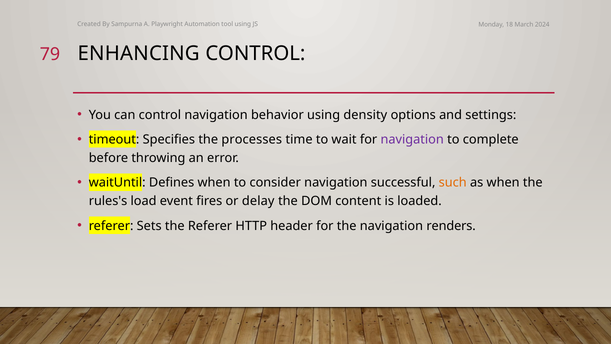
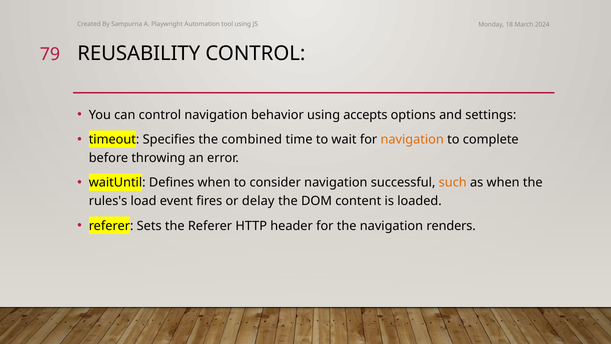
ENHANCING: ENHANCING -> REUSABILITY
density: density -> accepts
processes: processes -> combined
navigation at (412, 140) colour: purple -> orange
